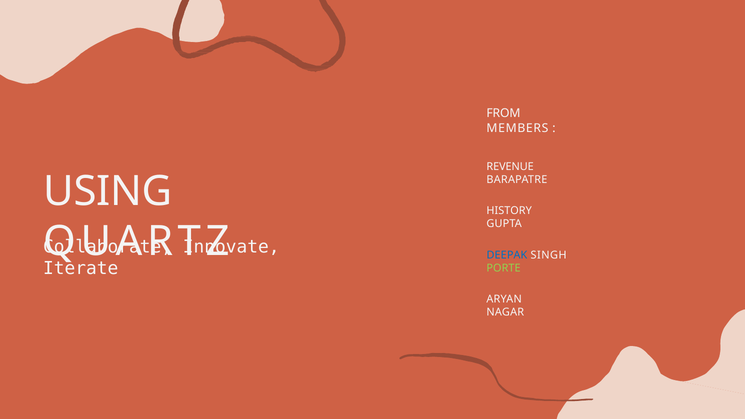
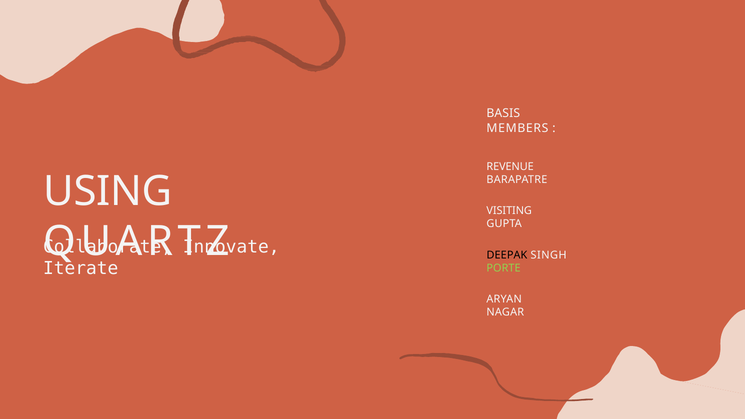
FROM: FROM -> BASIS
HISTORY: HISTORY -> VISITING
DEEPAK colour: blue -> black
